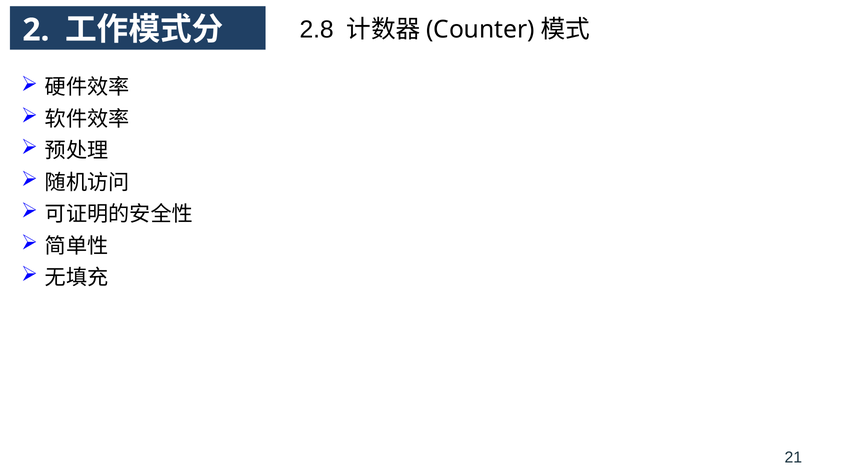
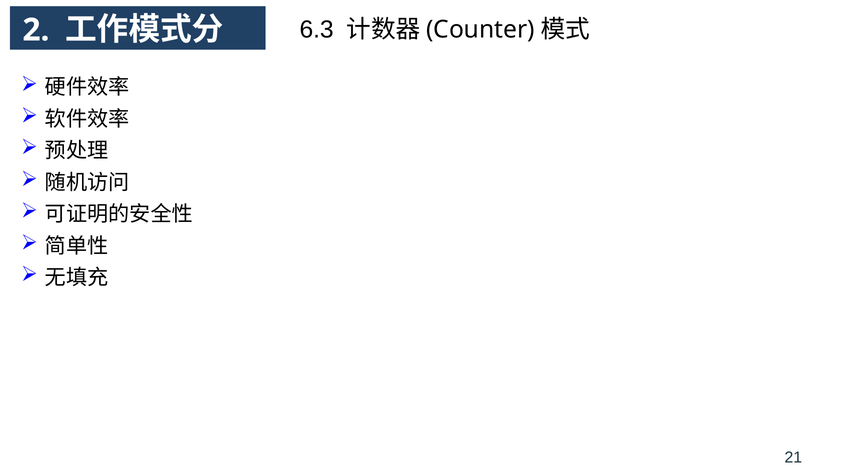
2.8: 2.8 -> 6.3
